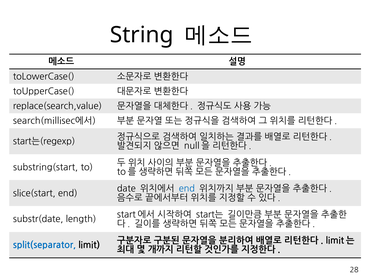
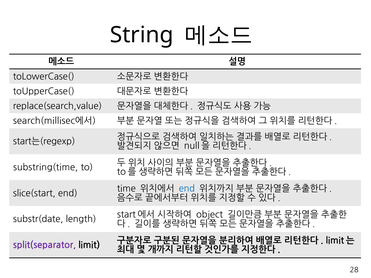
substring(start: substring(start -> substring(time
date: date -> time
start는: start는 -> object
split(separator colour: blue -> purple
